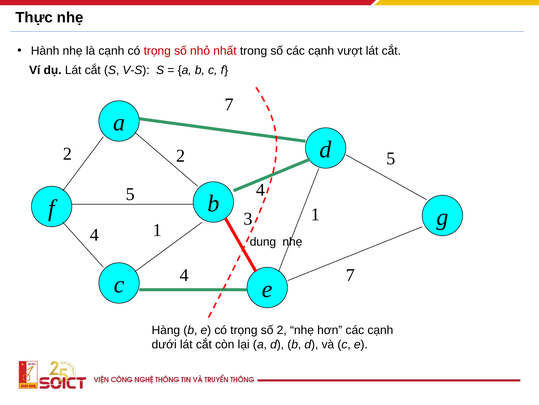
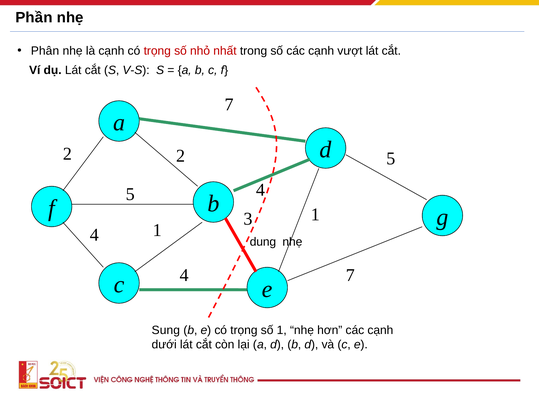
Thực: Thực -> Phần
Hành: Hành -> Phân
Hàng: Hàng -> Sung
số 2: 2 -> 1
